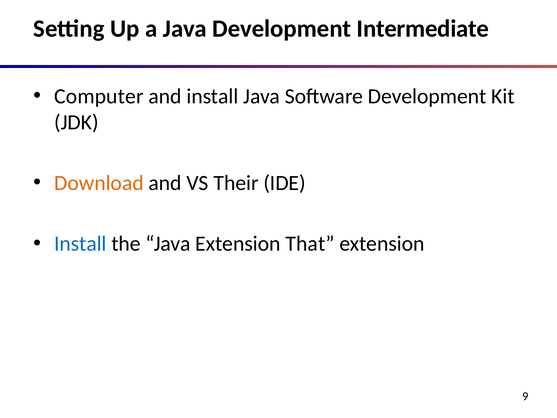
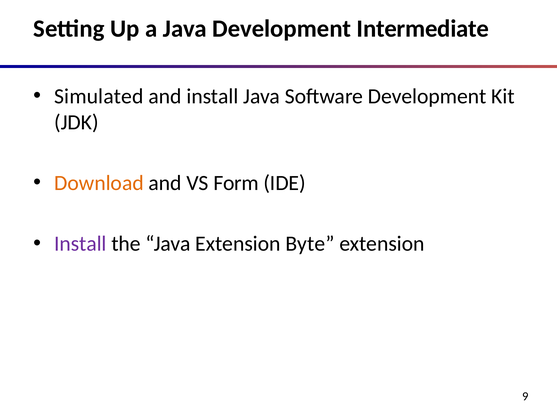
Computer: Computer -> Simulated
Their: Their -> Form
Install at (80, 244) colour: blue -> purple
That: That -> Byte
